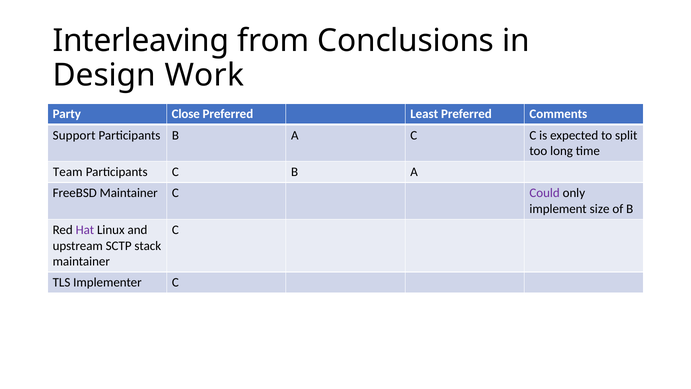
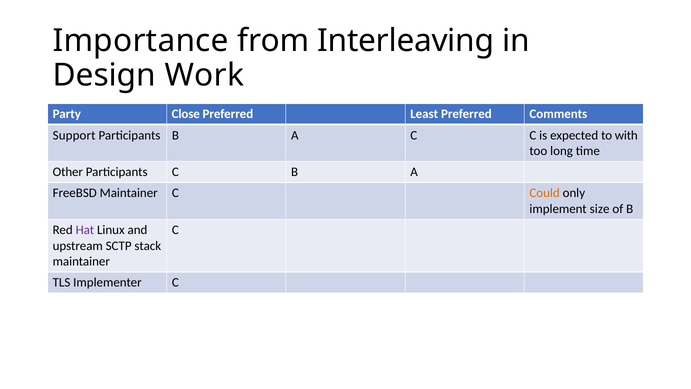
Interleaving: Interleaving -> Importance
Conclusions: Conclusions -> Interleaving
split: split -> with
Team: Team -> Other
Could colour: purple -> orange
